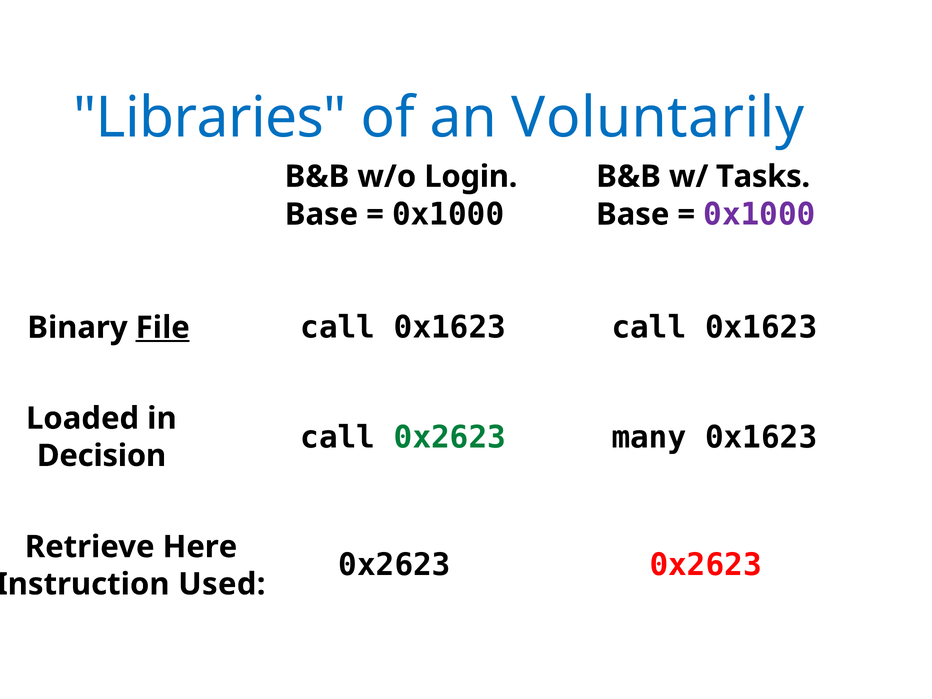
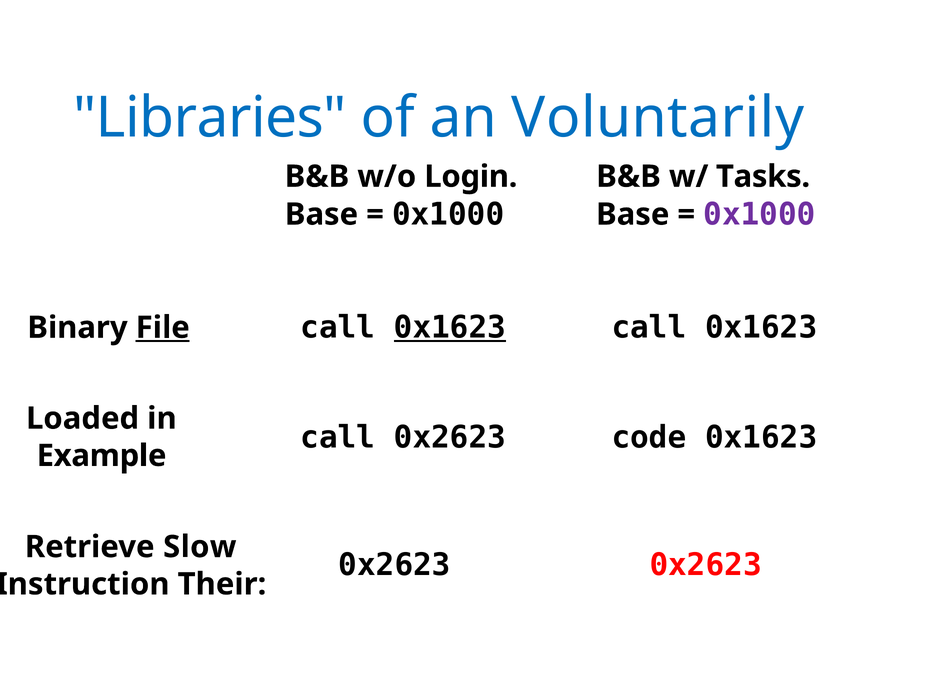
0x1623 at (450, 328) underline: none -> present
0x2623 at (450, 437) colour: green -> black
many: many -> code
Decision: Decision -> Example
Here: Here -> Slow
Used: Used -> Their
